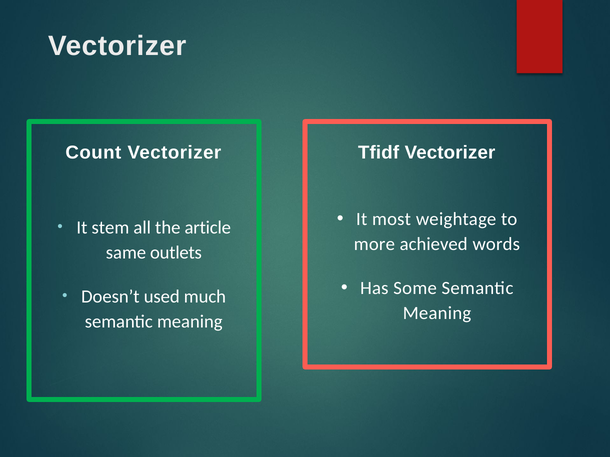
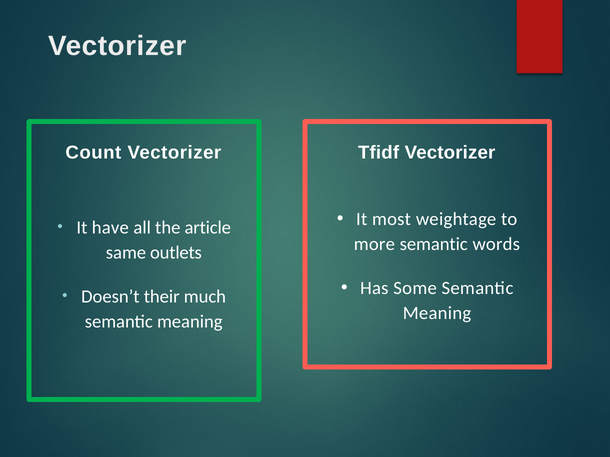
stem: stem -> have
more achieved: achieved -> semantic
used: used -> their
